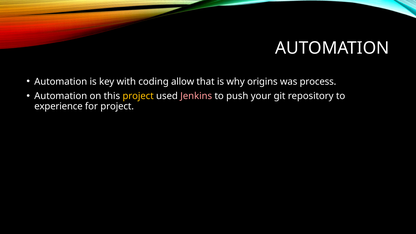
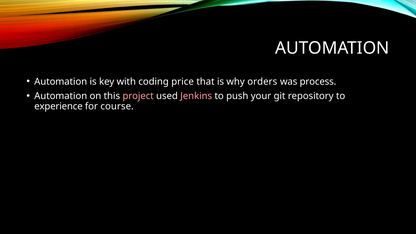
allow: allow -> price
origins: origins -> orders
project at (138, 96) colour: yellow -> pink
for project: project -> course
